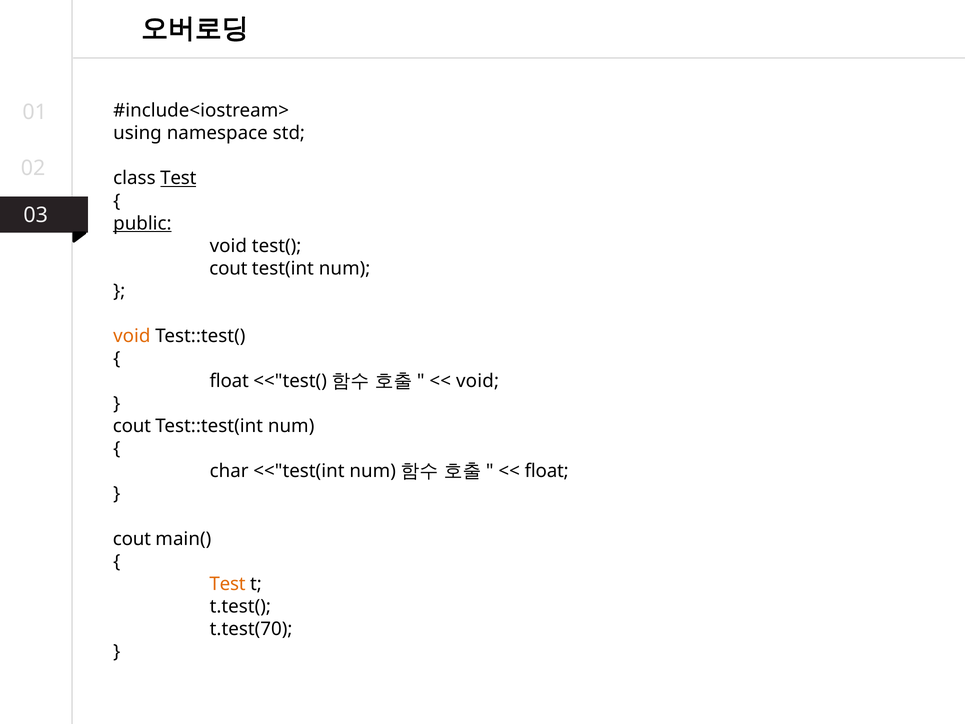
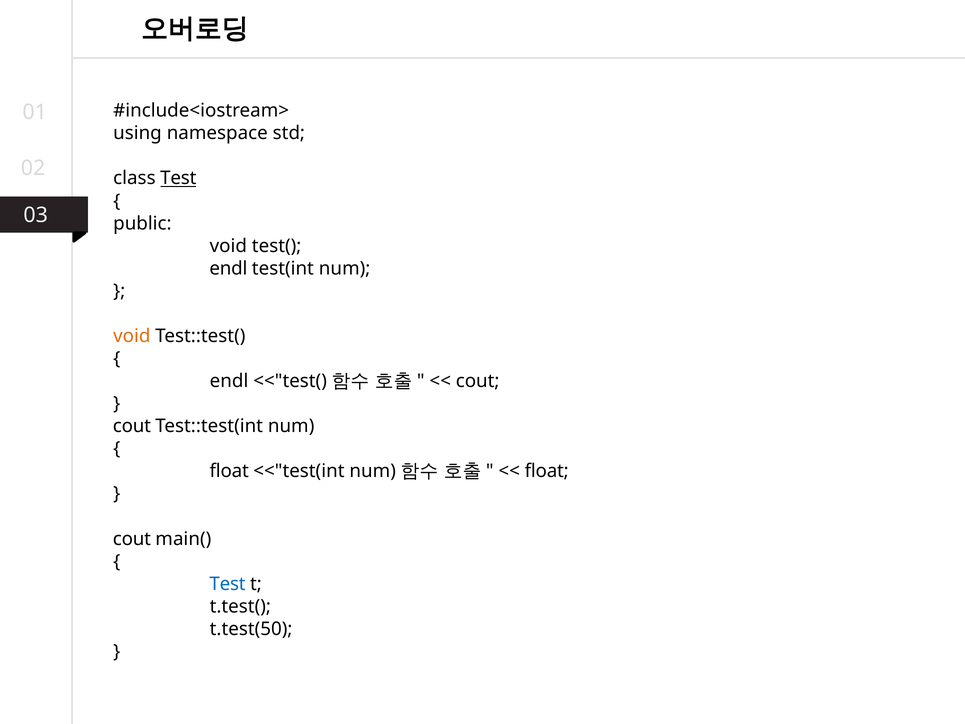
public underline: present -> none
cout at (228, 268): cout -> endl
float at (229, 381): float -> endl
void at (478, 381): void -> cout
char at (229, 471): char -> float
Test at (228, 584) colour: orange -> blue
t.test(70: t.test(70 -> t.test(50
